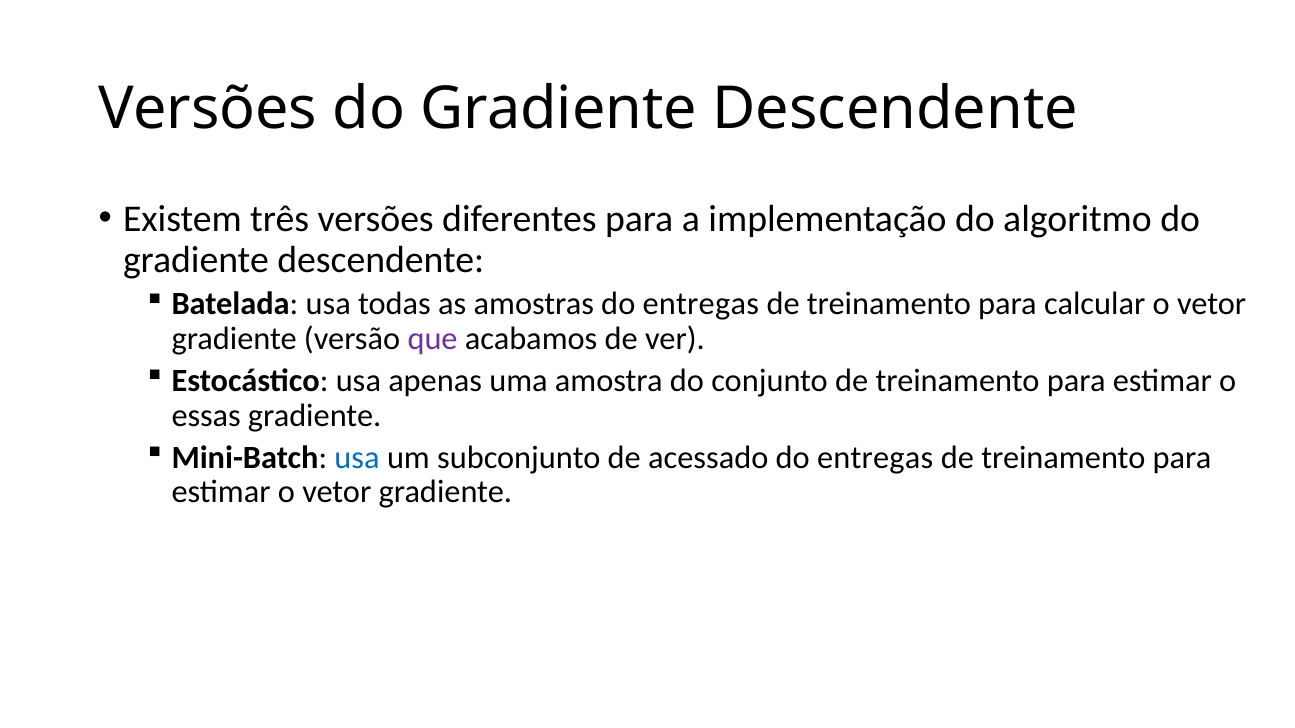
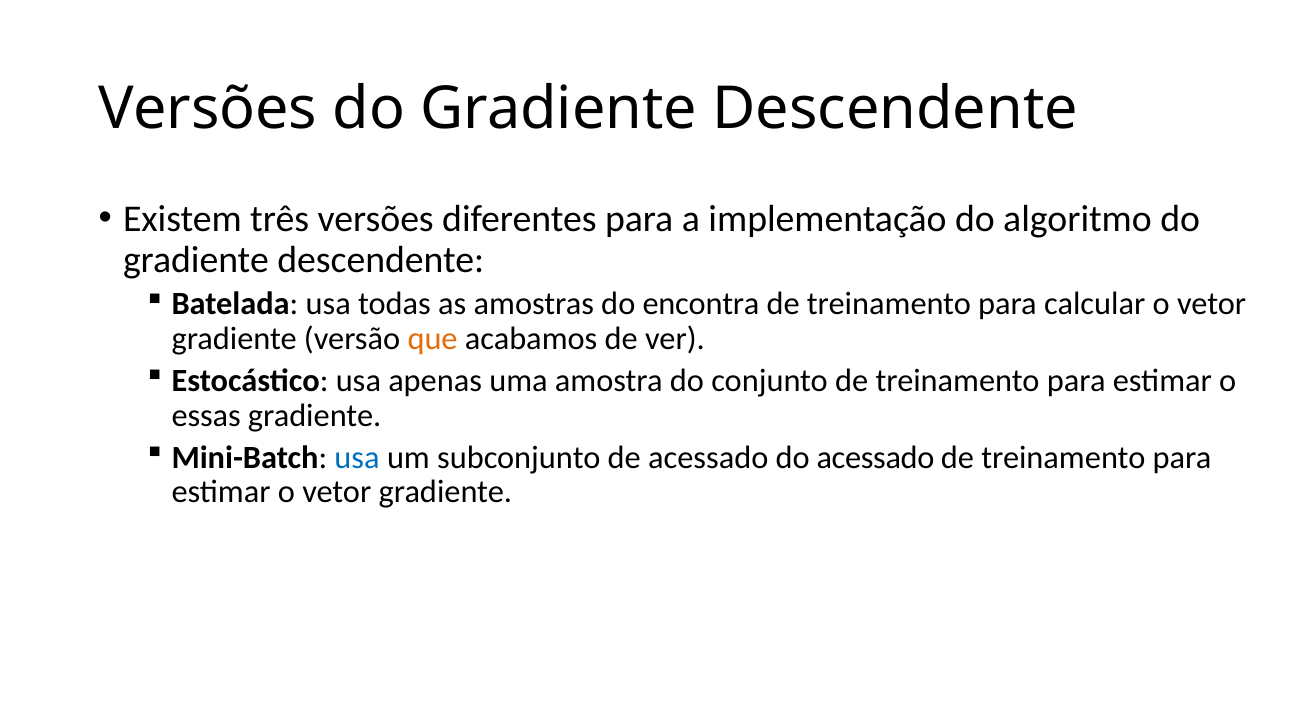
amostras do entregas: entregas -> encontra
que colour: purple -> orange
entregas at (875, 458): entregas -> acessado
